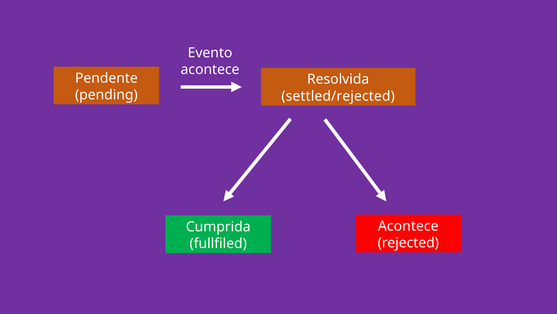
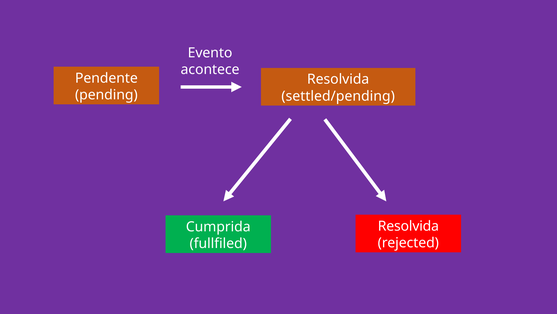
settled/rejected: settled/rejected -> settled/pending
Acontece at (408, 226): Acontece -> Resolvida
